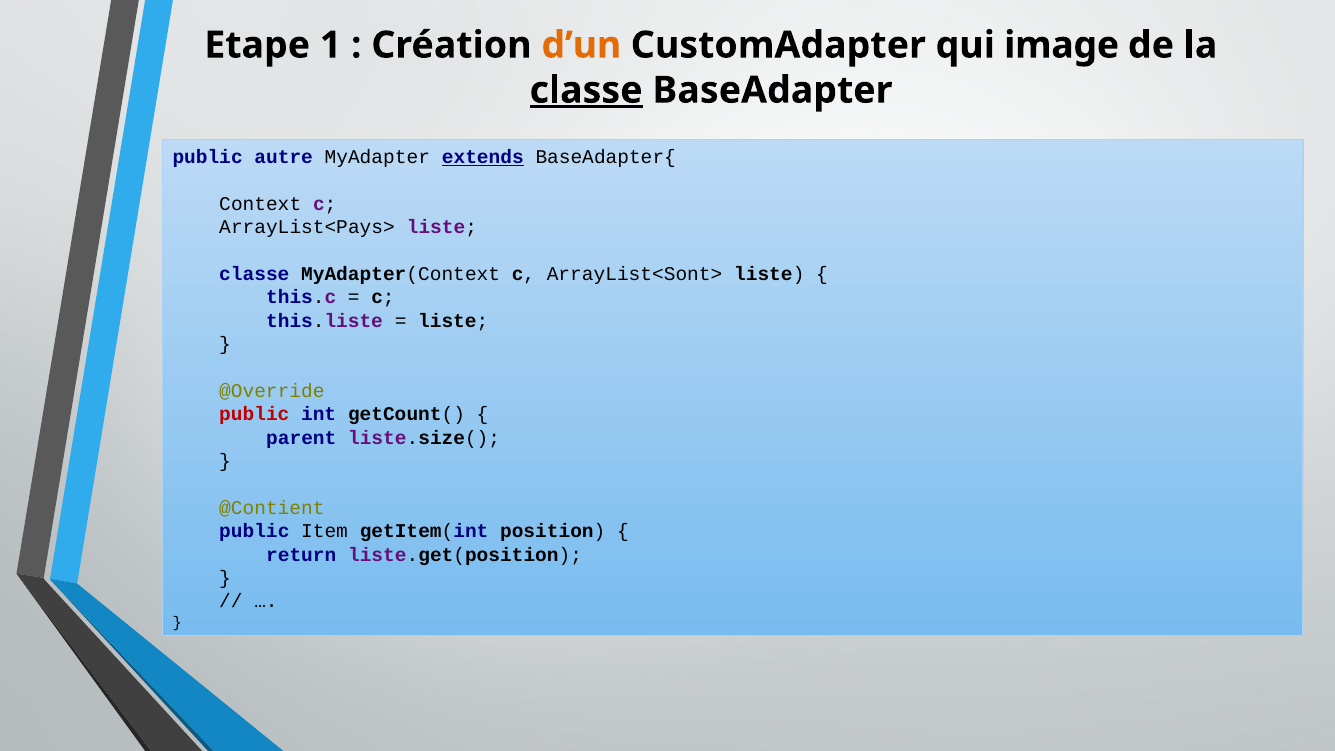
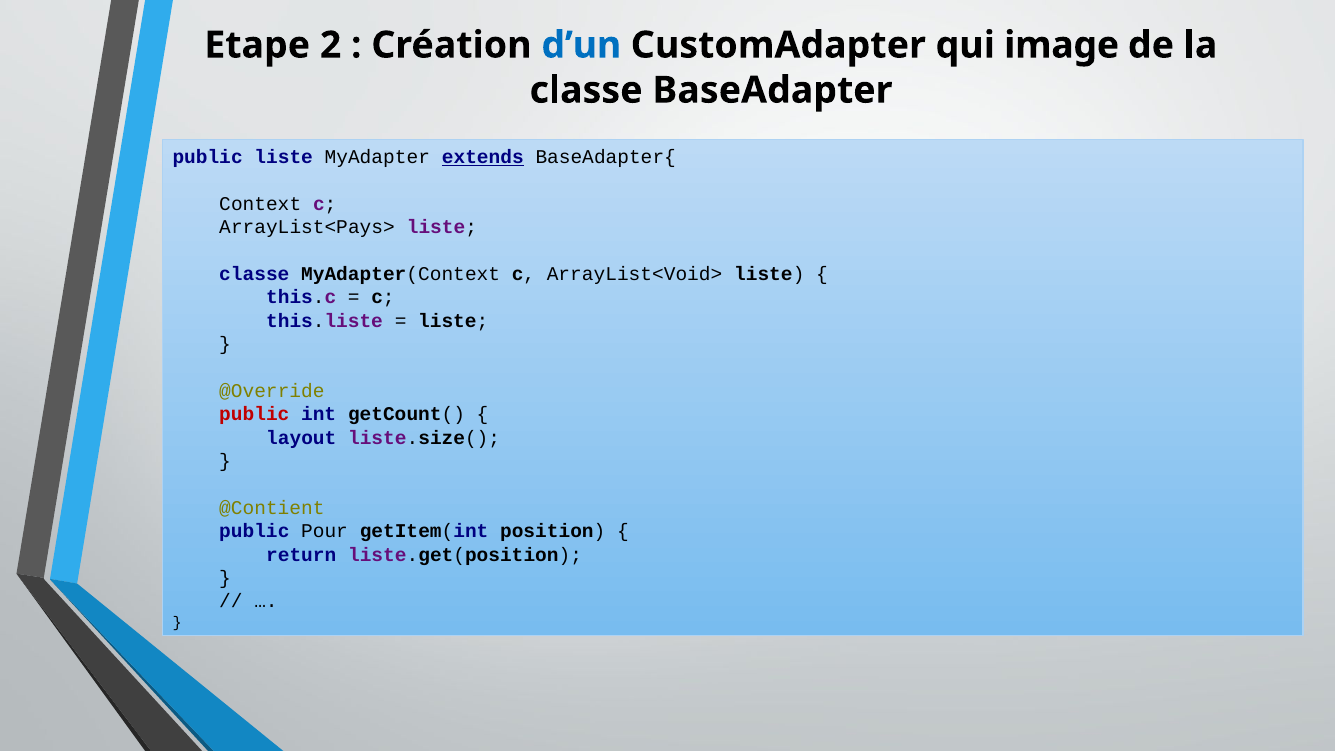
1: 1 -> 2
d’un colour: orange -> blue
classe at (586, 90) underline: present -> none
public autre: autre -> liste
ArrayList<Sont>: ArrayList<Sont> -> ArrayList<Void>
parent: parent -> layout
Item: Item -> Pour
